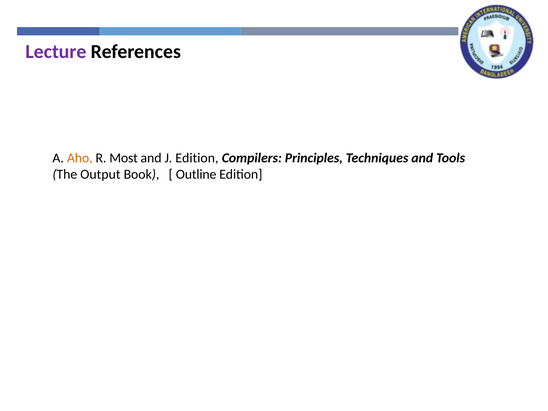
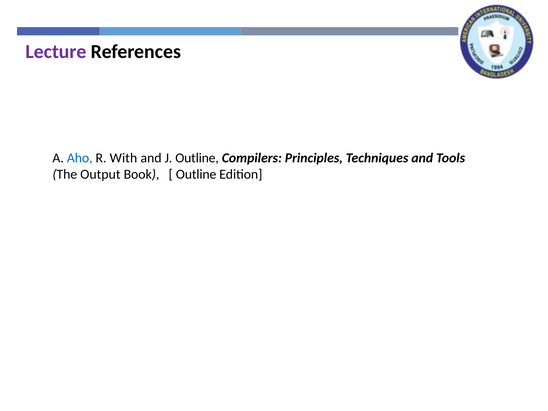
Aho colour: orange -> blue
Most: Most -> With
J Edition: Edition -> Outline
